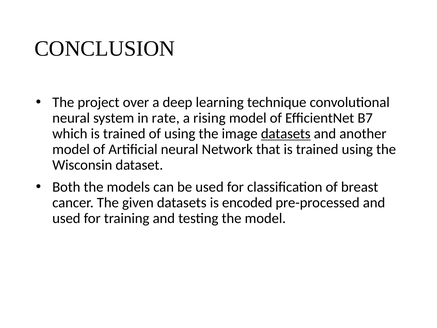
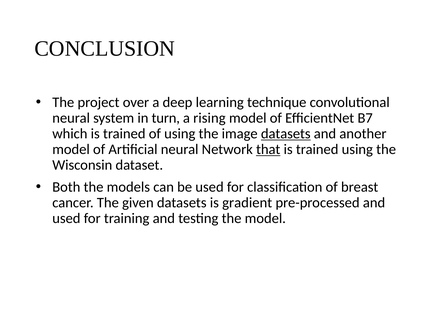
rate: rate -> turn
that underline: none -> present
encoded: encoded -> gradient
